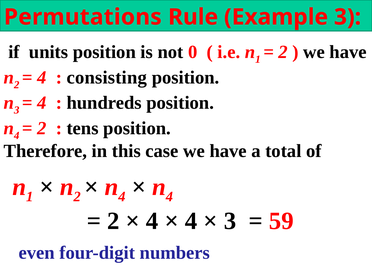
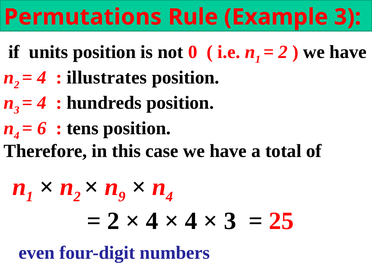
consisting: consisting -> illustrates
2 at (42, 128): 2 -> 6
4 at (122, 197): 4 -> 9
59: 59 -> 25
